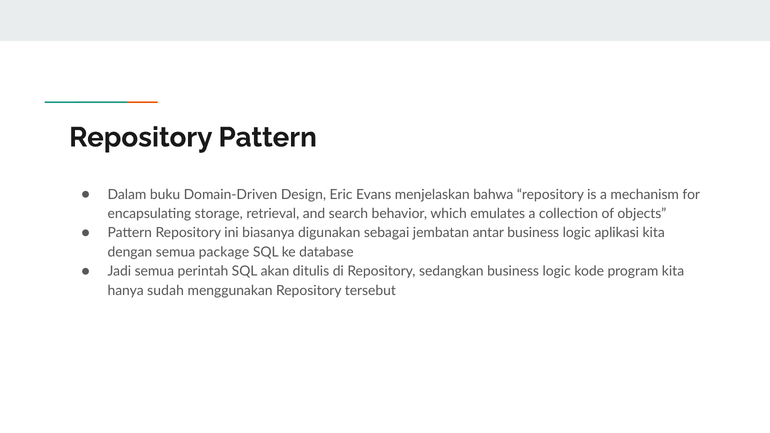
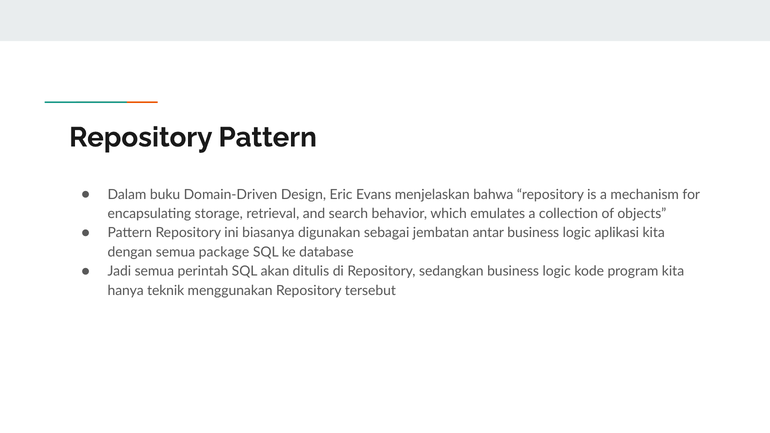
sudah: sudah -> teknik
